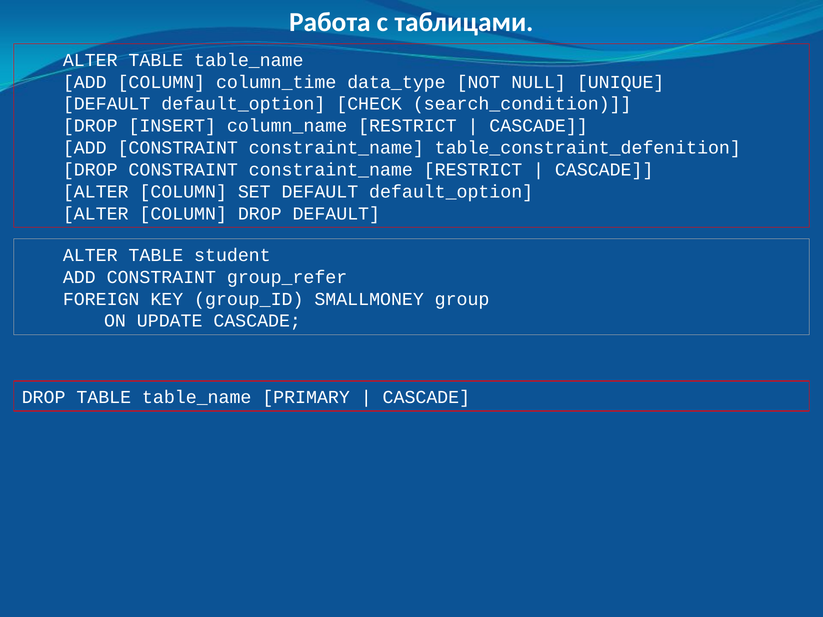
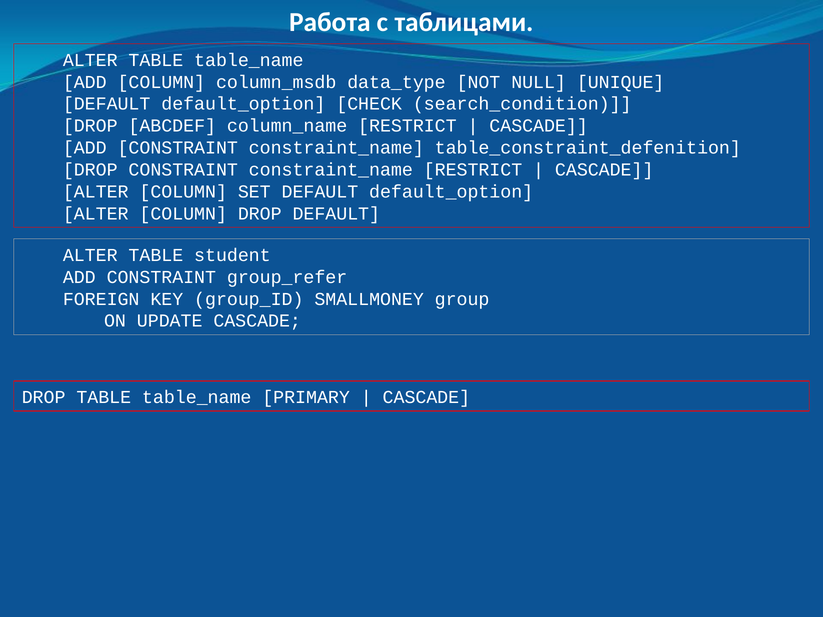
column_time: column_time -> column_msdb
INSERT: INSERT -> ABCDEF
